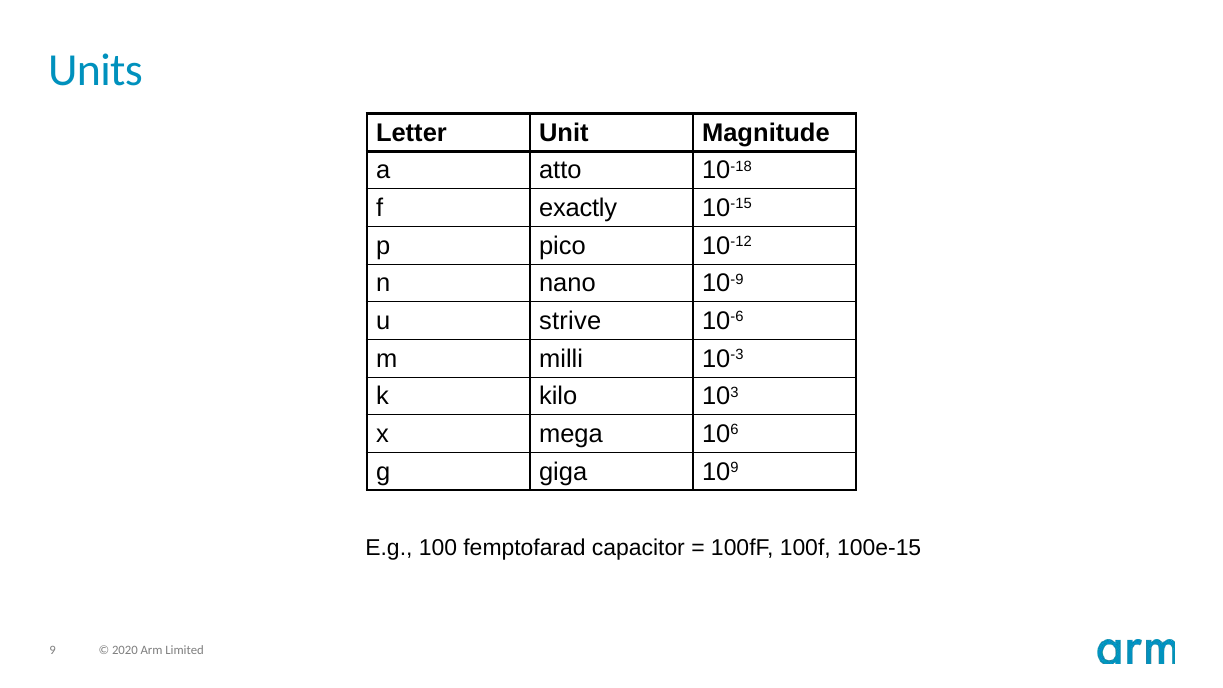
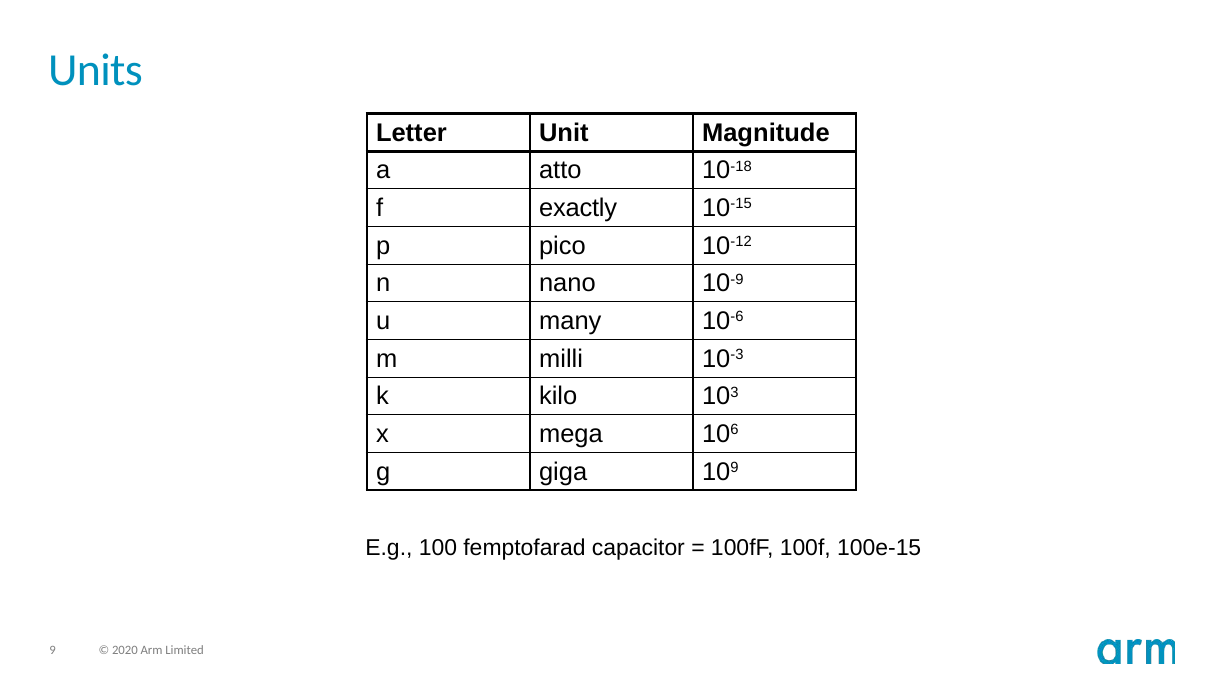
strive: strive -> many
